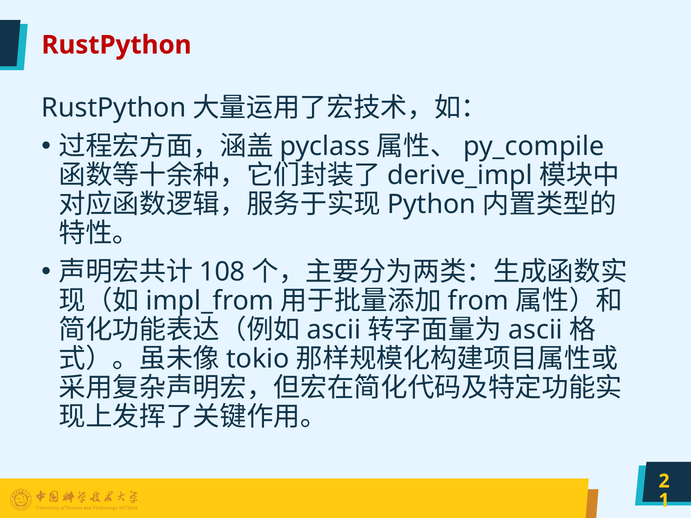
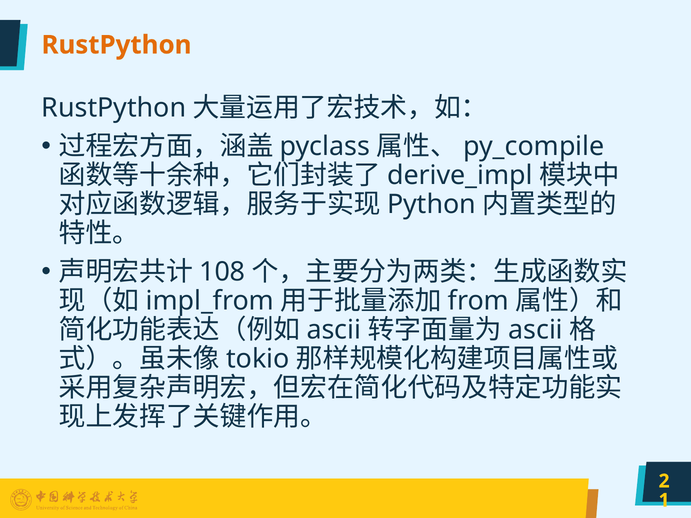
RustPython at (117, 45) colour: red -> orange
